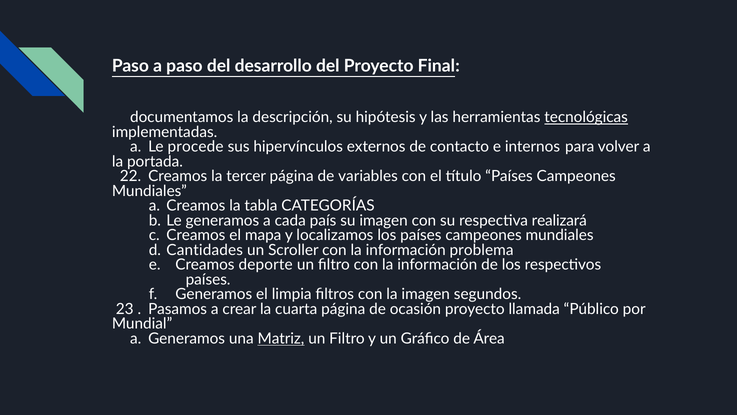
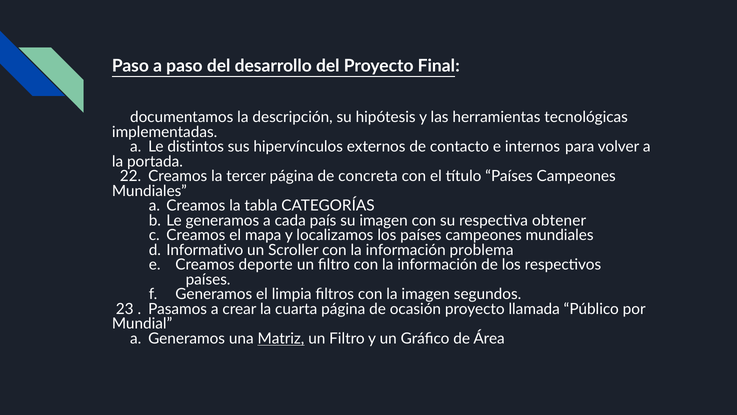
tecnológicas underline: present -> none
procede: procede -> distintos
variables: variables -> concreta
realizará: realizará -> obtener
Cantidades: Cantidades -> Informativo
